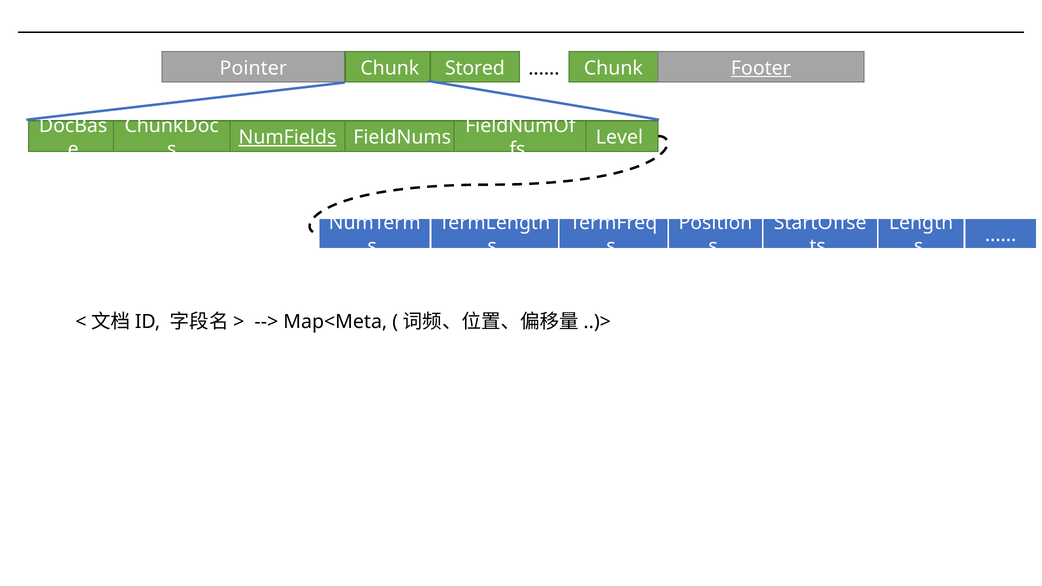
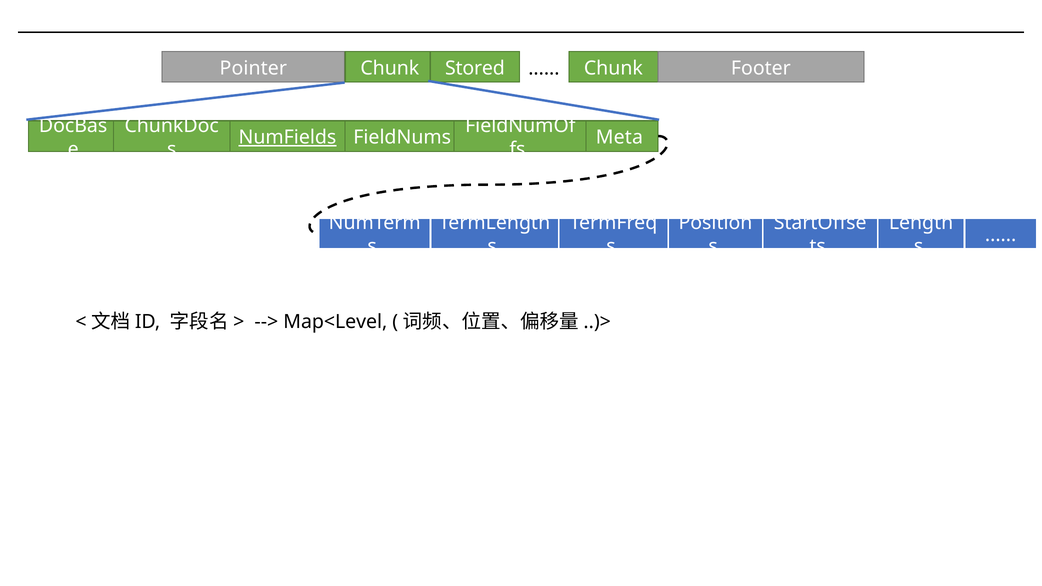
Footer underline: present -> none
Level: Level -> Meta
Map<Meta: Map<Meta -> Map<Level
